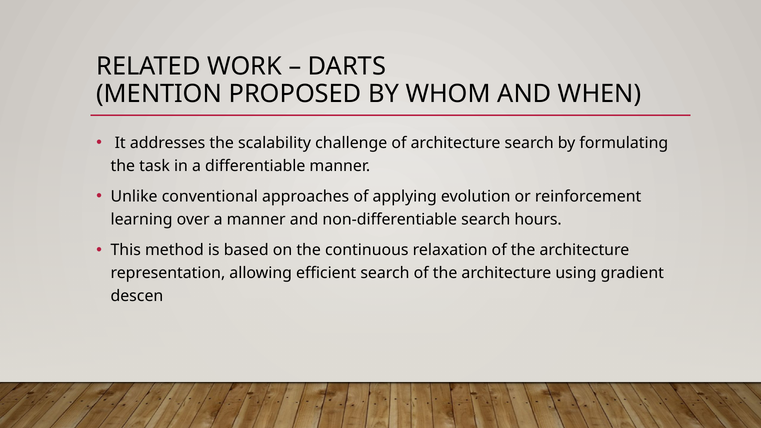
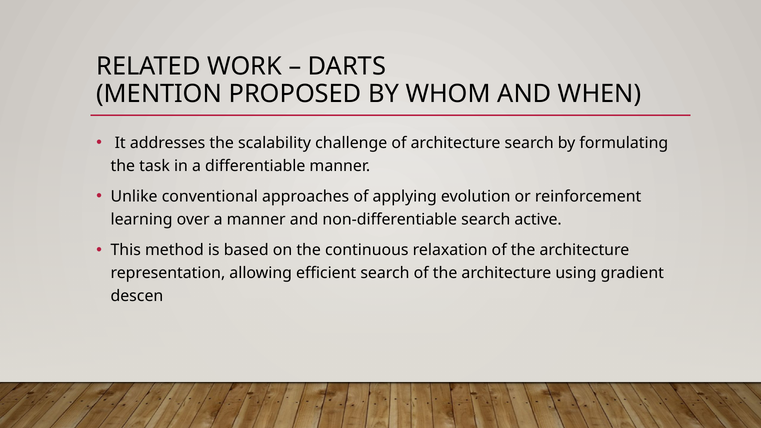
hours: hours -> active
